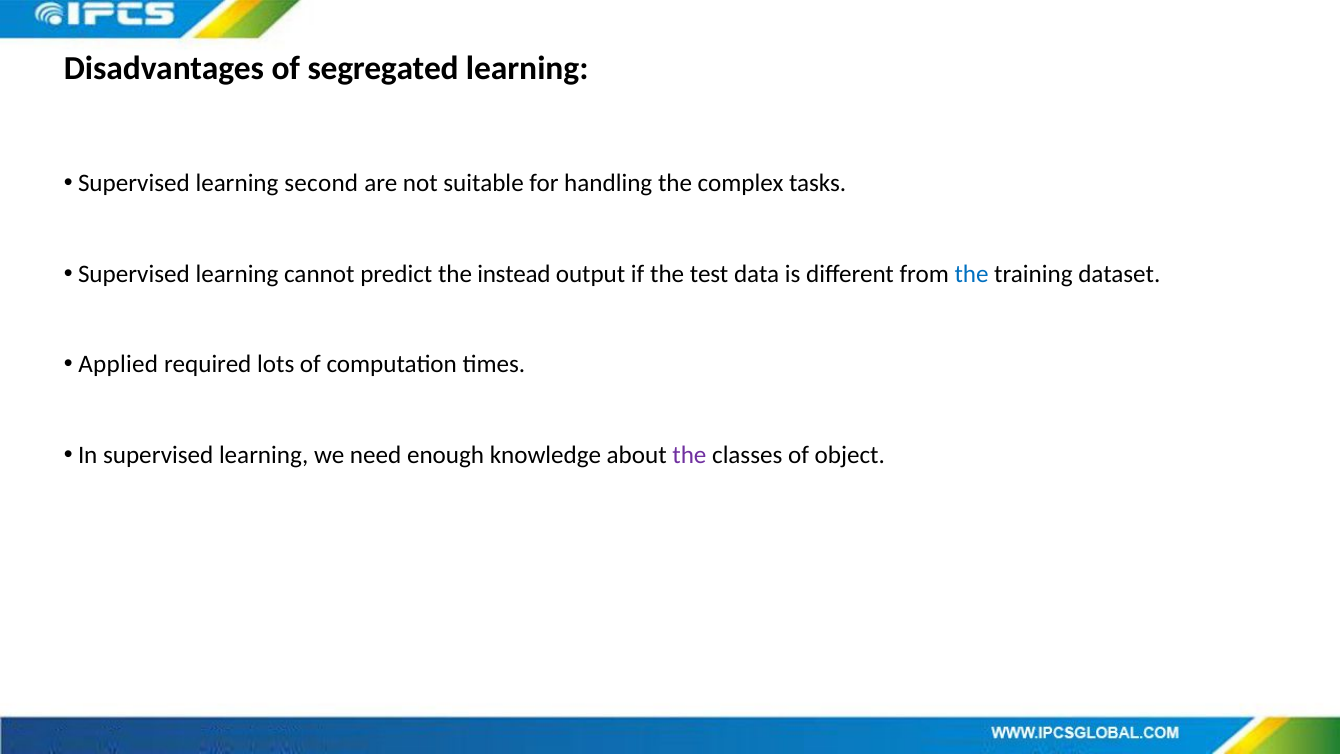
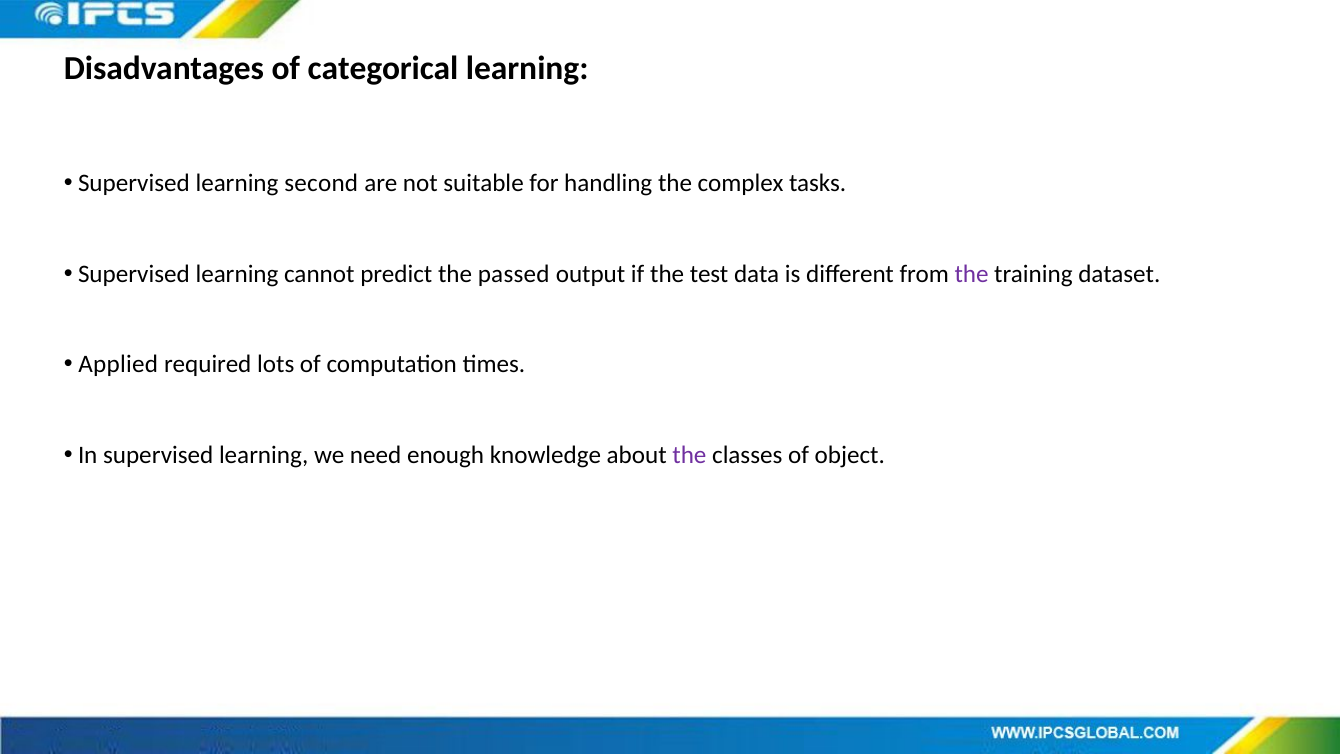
segregated: segregated -> categorical
instead: instead -> passed
the at (972, 274) colour: blue -> purple
